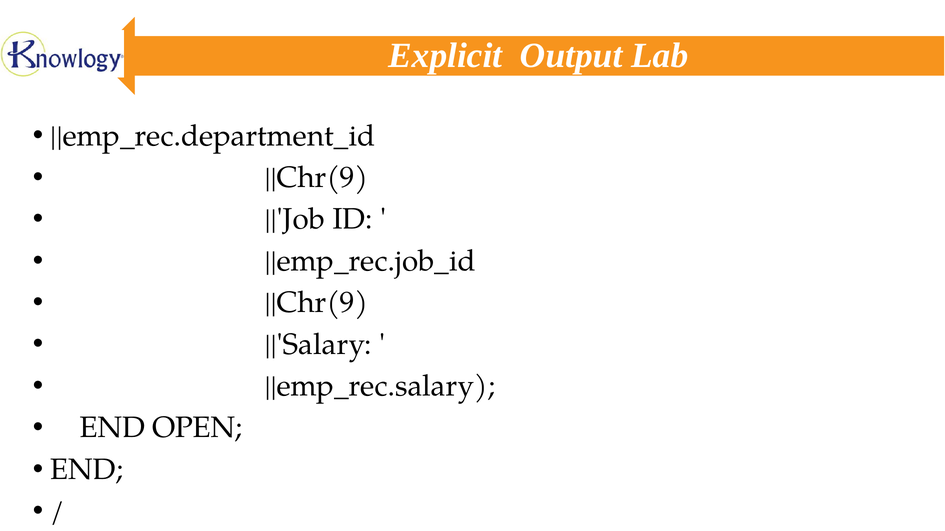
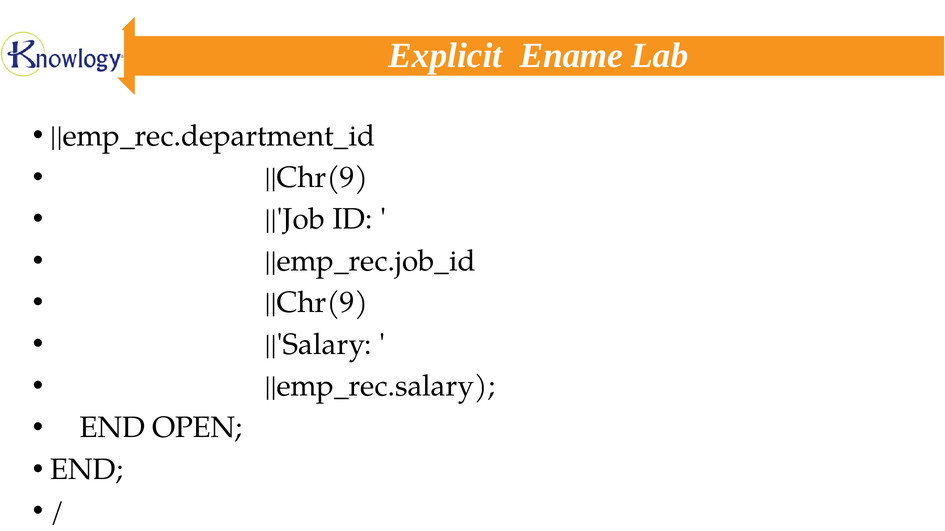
Output: Output -> Ename
